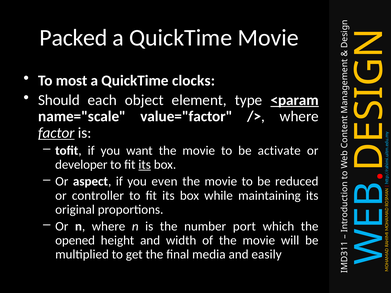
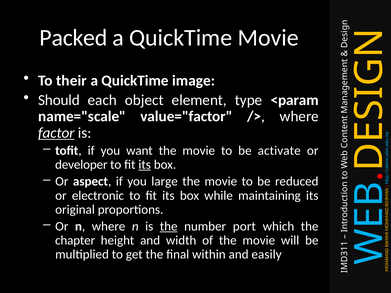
most: most -> their
clocks: clocks -> image
<param underline: present -> none
even: even -> large
controller: controller -> electronic
the at (169, 227) underline: none -> present
opened: opened -> chapter
media: media -> within
